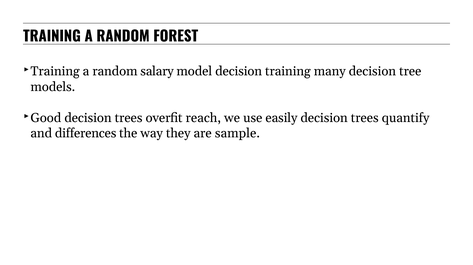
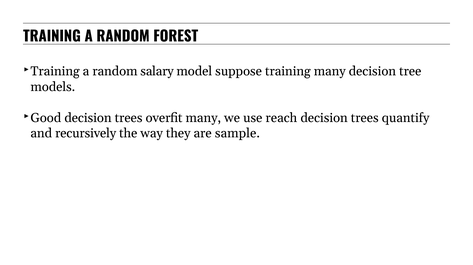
model decision: decision -> suppose
overfit reach: reach -> many
easily: easily -> reach
differences: differences -> recursively
